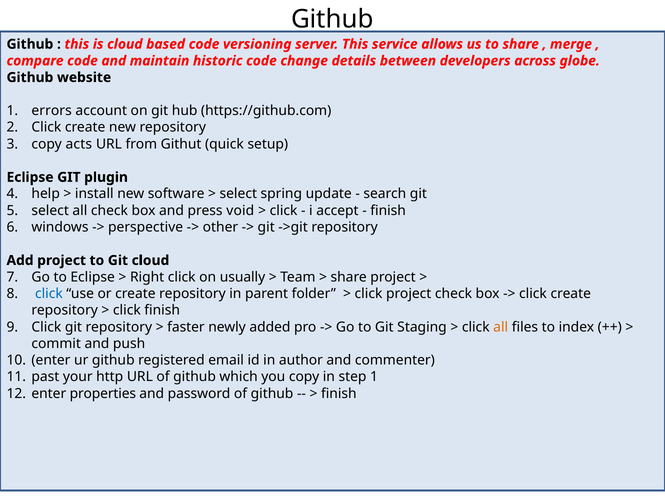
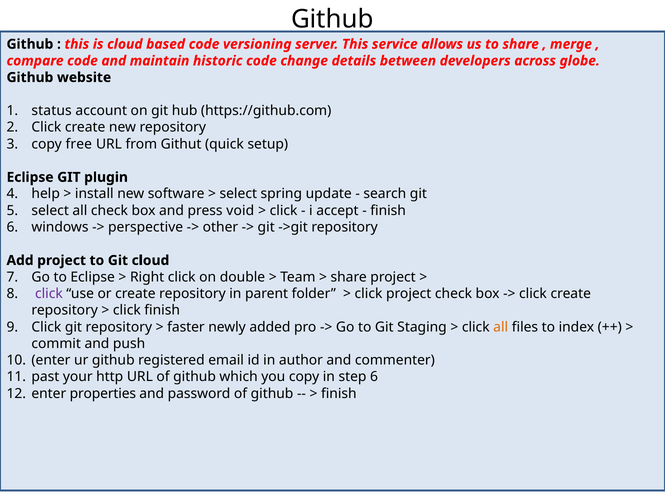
errors: errors -> status
acts: acts -> free
usually: usually -> double
click at (49, 294) colour: blue -> purple
step 1: 1 -> 6
